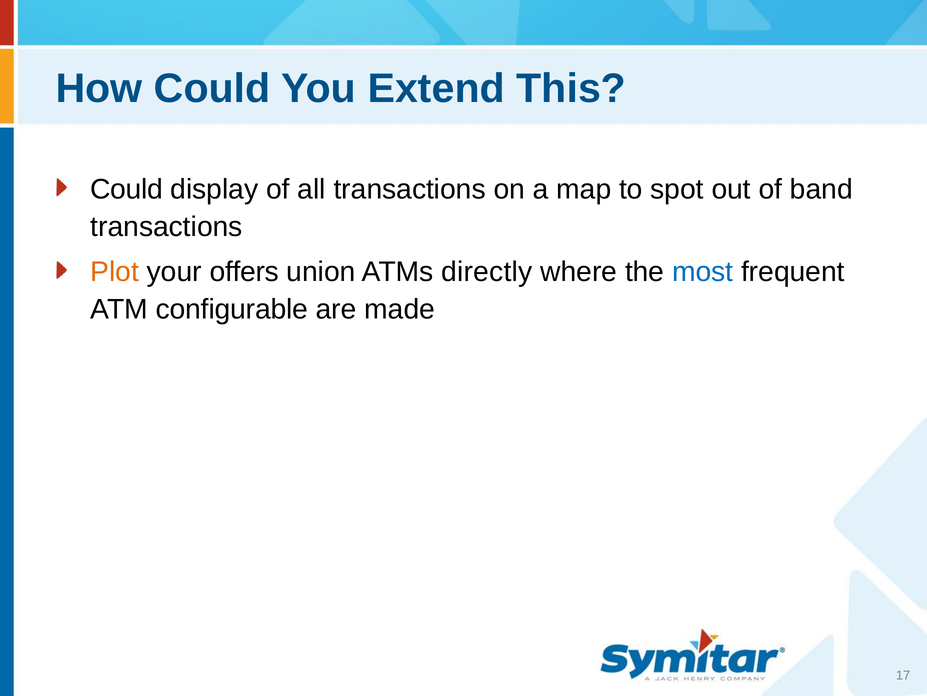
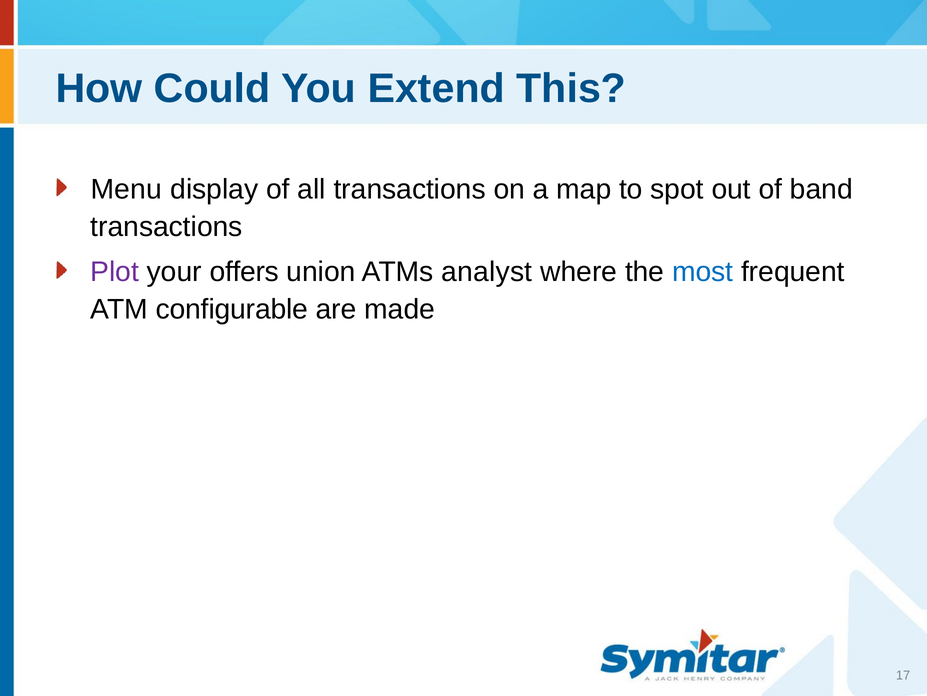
Could at (127, 189): Could -> Menu
Plot colour: orange -> purple
directly: directly -> analyst
